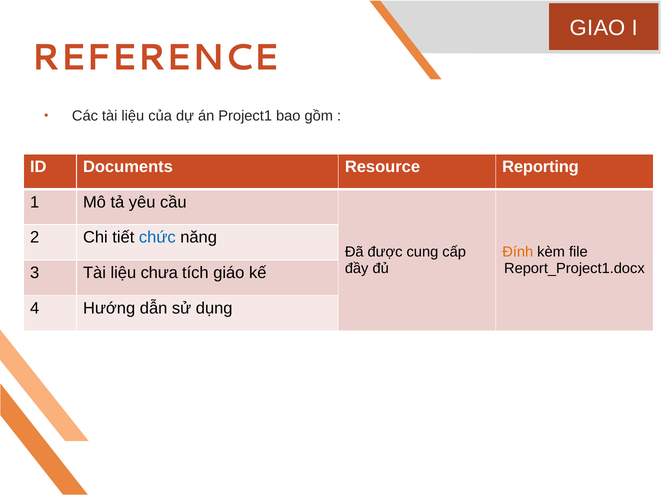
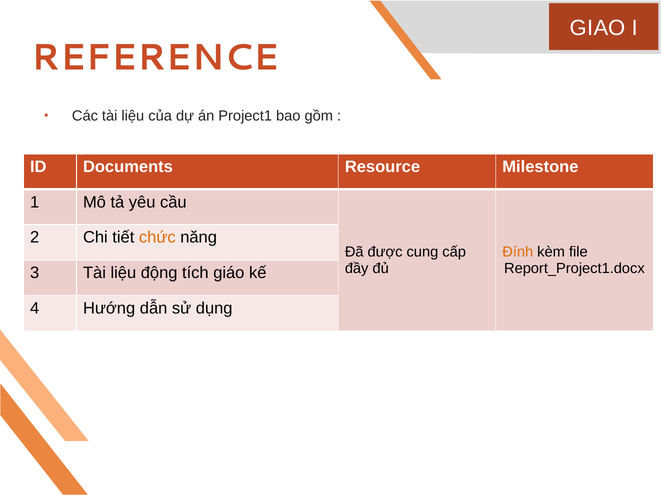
Reporting: Reporting -> Milestone
chức colour: blue -> orange
chưa: chưa -> động
